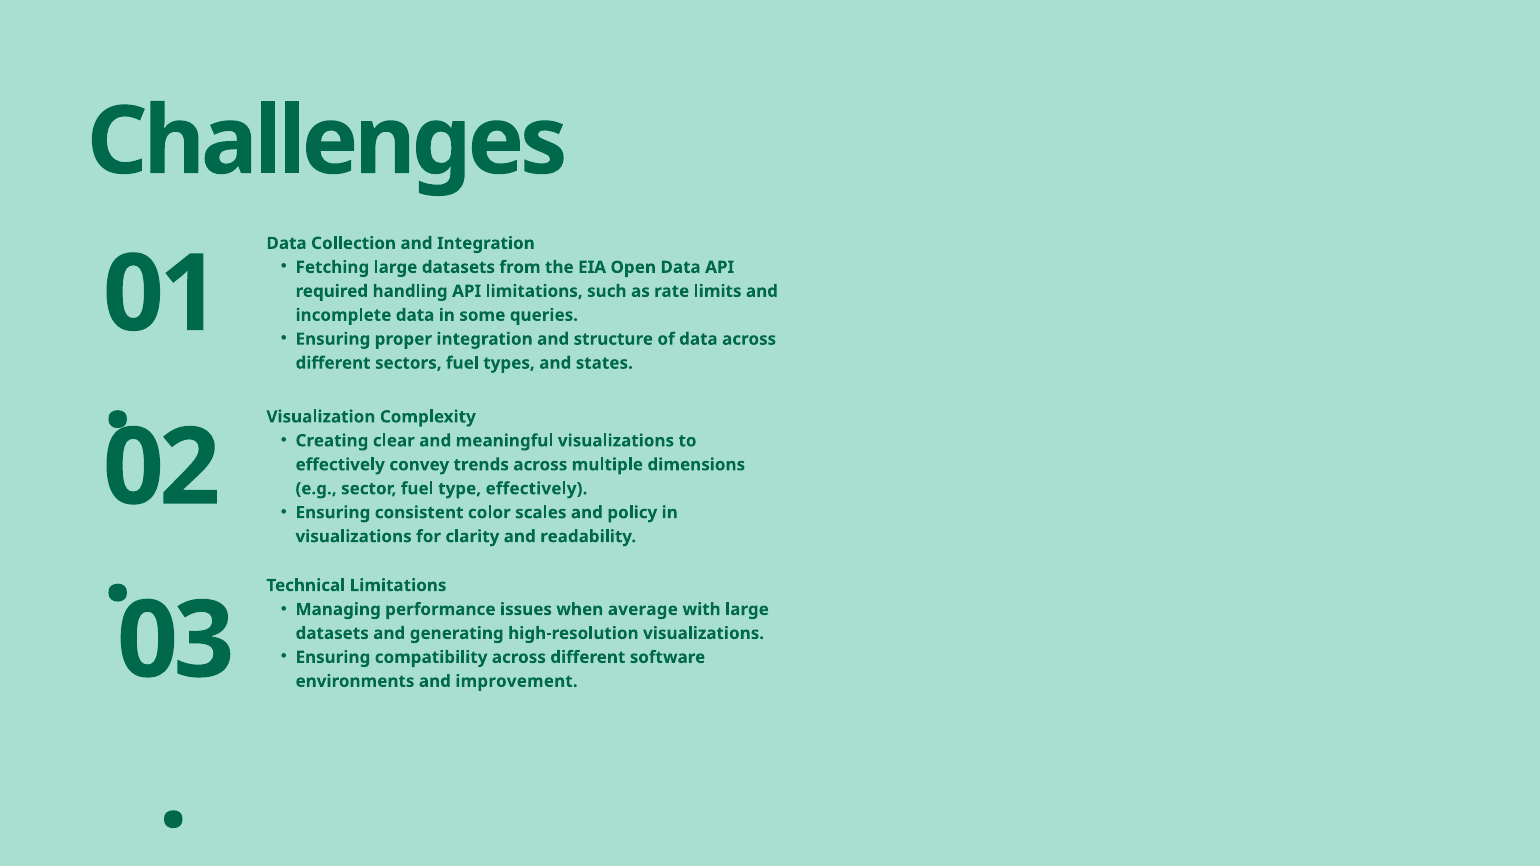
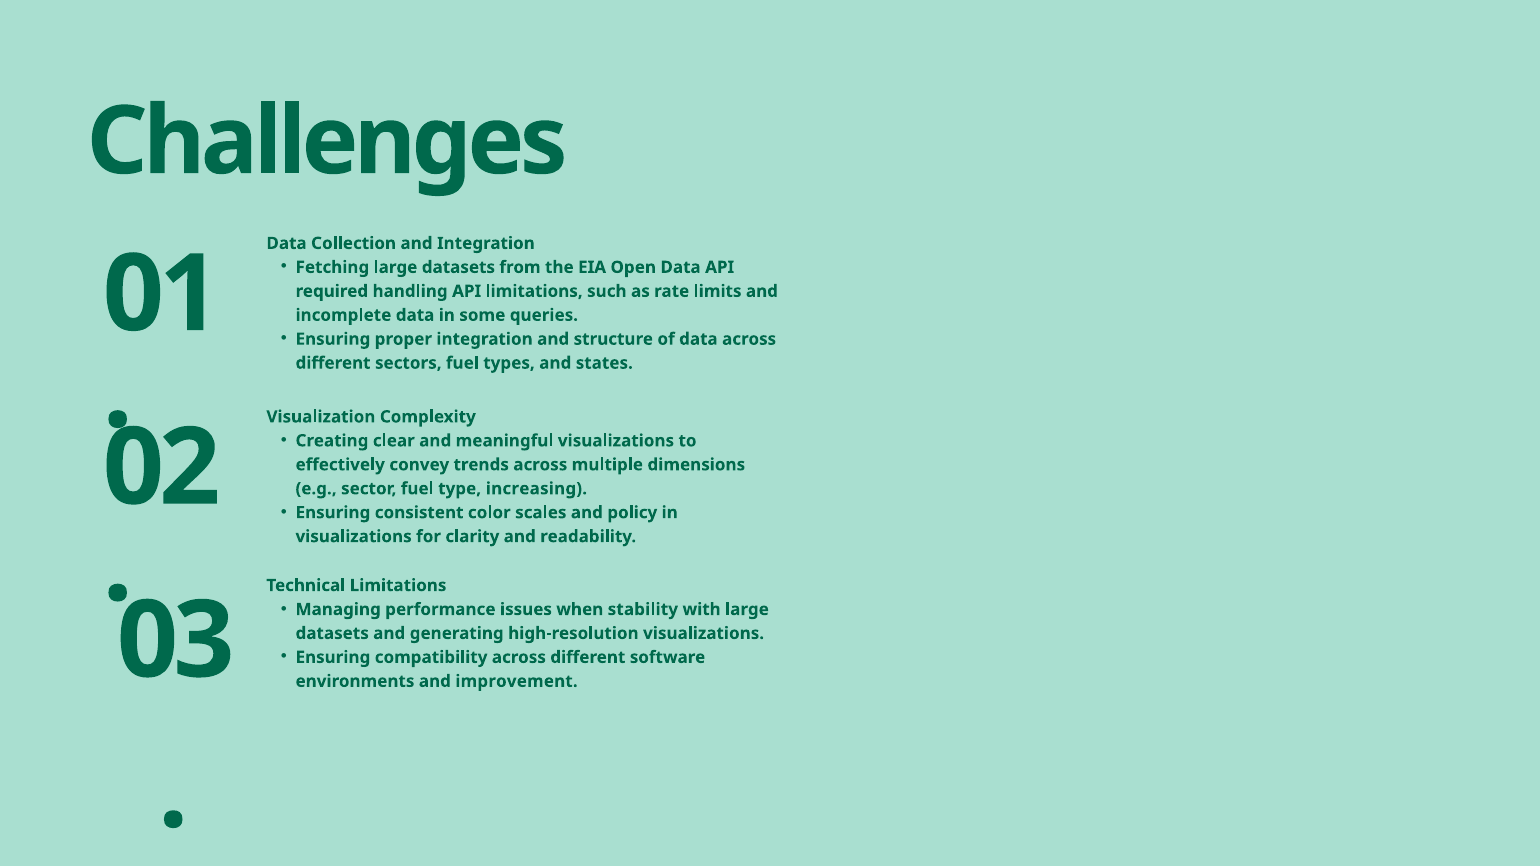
type effectively: effectively -> increasing
average: average -> stability
